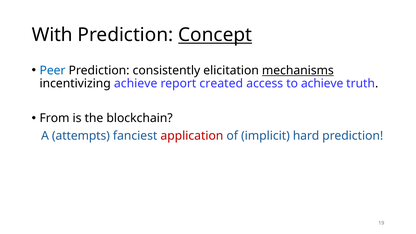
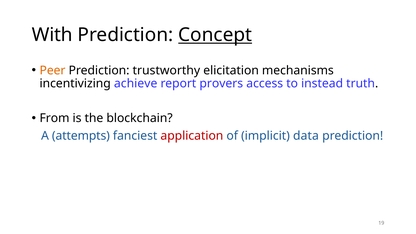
Peer colour: blue -> orange
consistently: consistently -> trustworthy
mechanisms underline: present -> none
created: created -> provers
to achieve: achieve -> instead
hard: hard -> data
